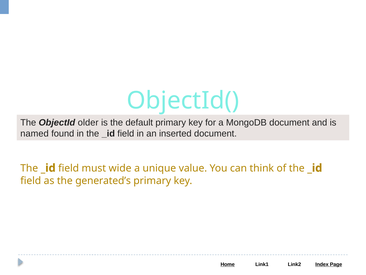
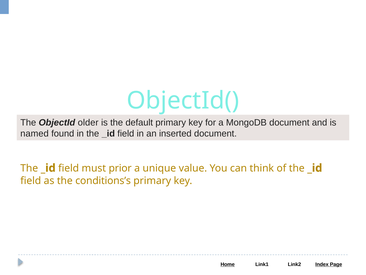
wide: wide -> prior
generated’s: generated’s -> conditions’s
